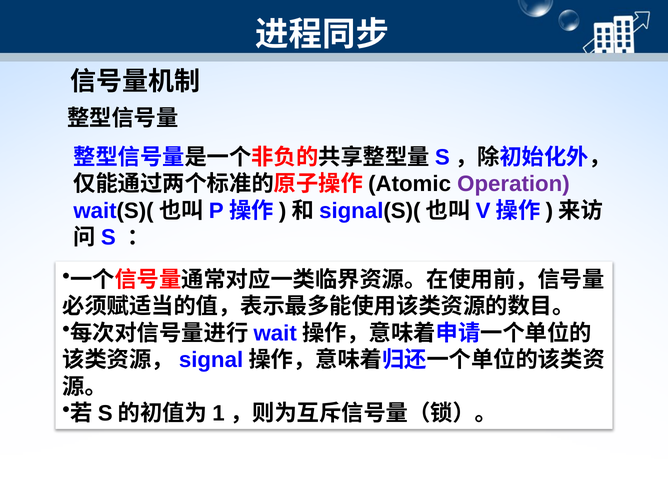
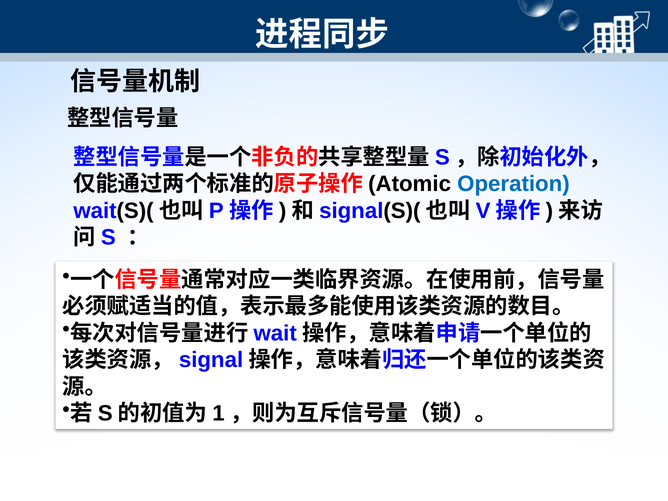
Operation colour: purple -> blue
